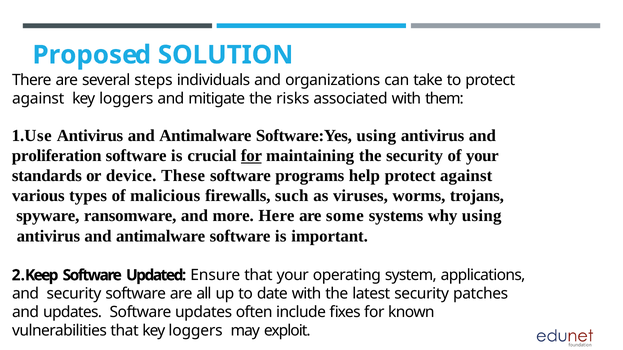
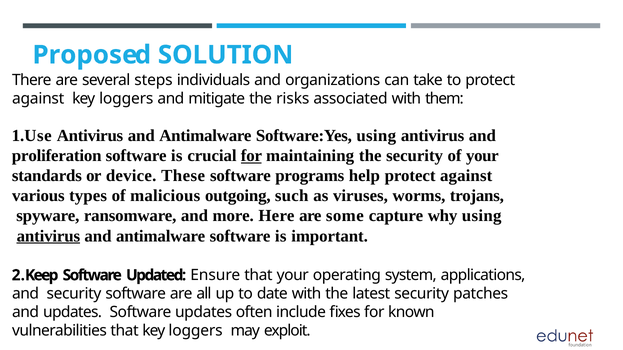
firewalls: firewalls -> outgoing
systems: systems -> capture
antivirus at (48, 236) underline: none -> present
